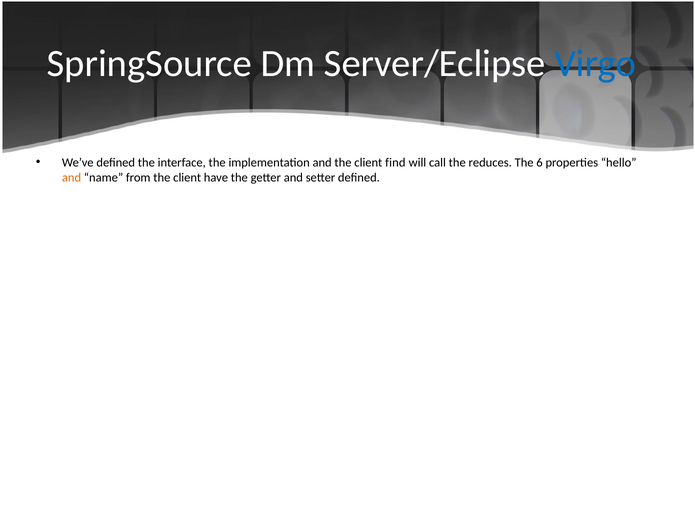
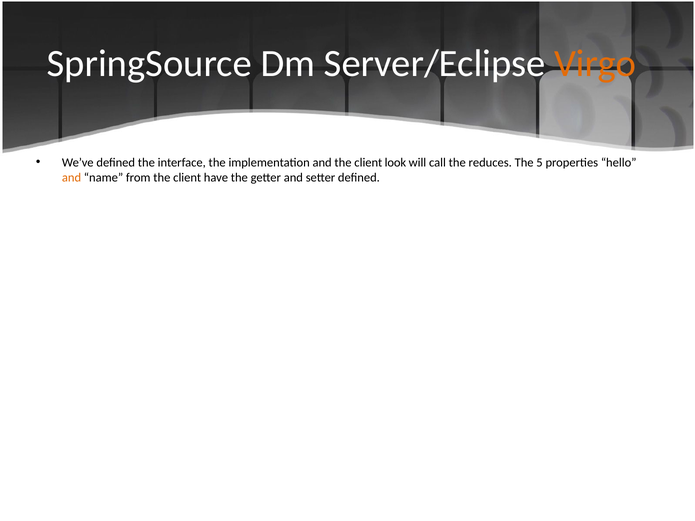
Virgo colour: blue -> orange
find: find -> look
6: 6 -> 5
